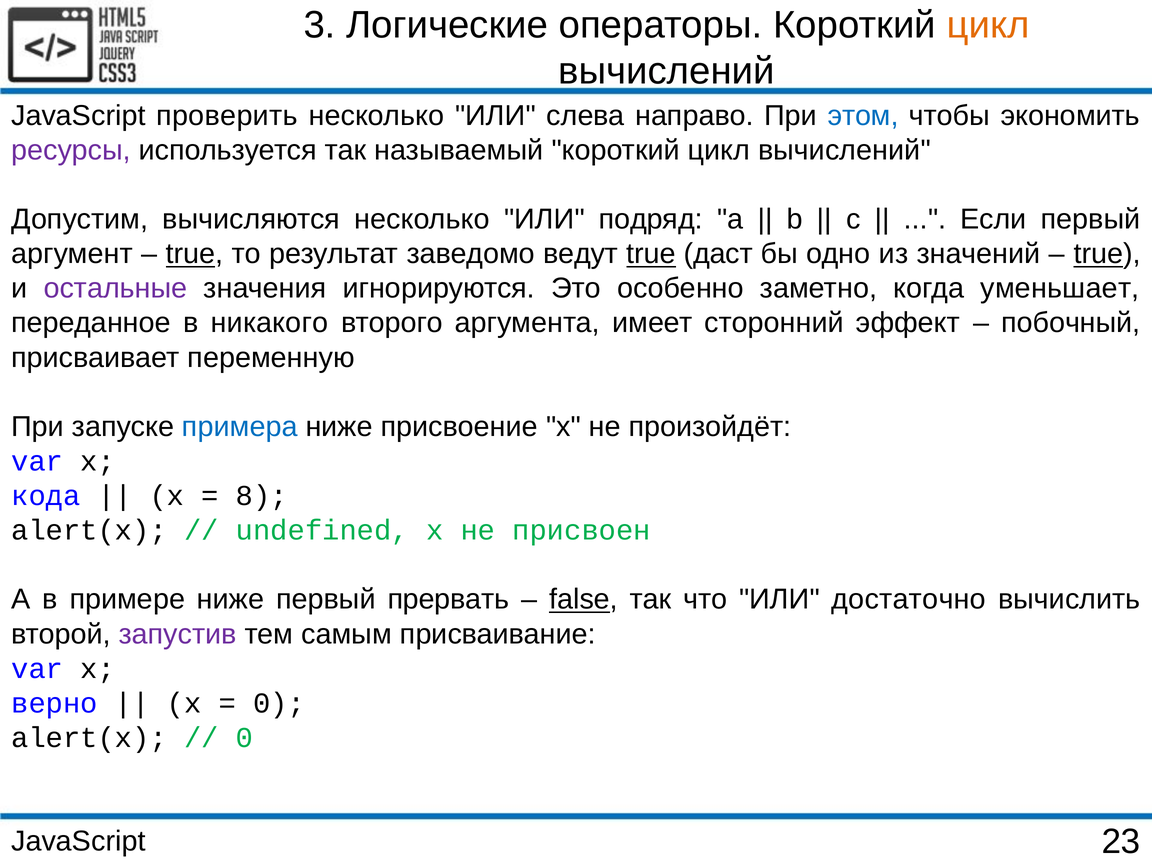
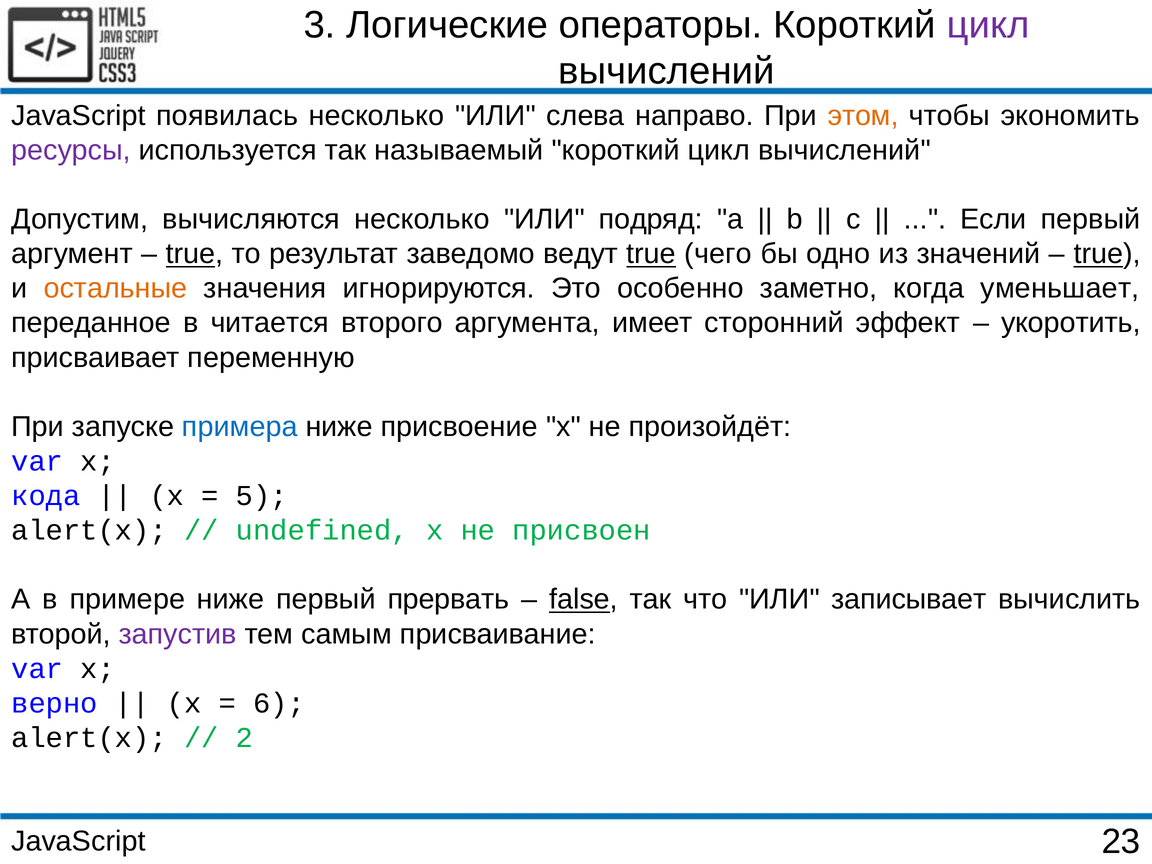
цикл at (988, 25) colour: orange -> purple
проверить: проверить -> появилась
этом colour: blue -> orange
даст: даст -> чего
остальные colour: purple -> orange
никакого: никакого -> читается
побочный: побочный -> укоротить
8: 8 -> 5
достаточно: достаточно -> записывает
0 at (279, 703): 0 -> 6
0 at (245, 738): 0 -> 2
